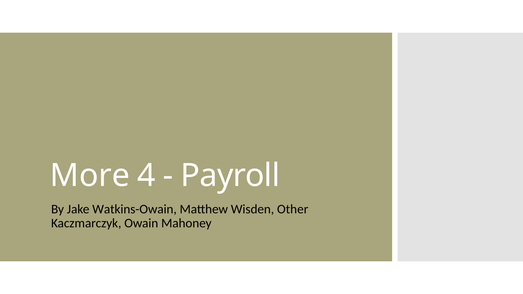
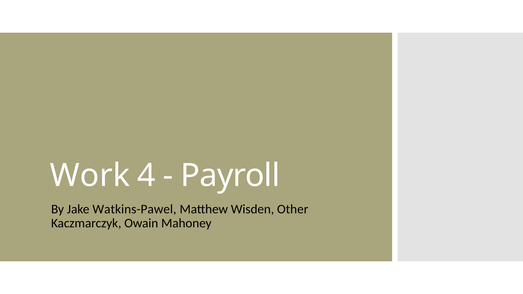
More: More -> Work
Watkins-Owain: Watkins-Owain -> Watkins-Pawel
